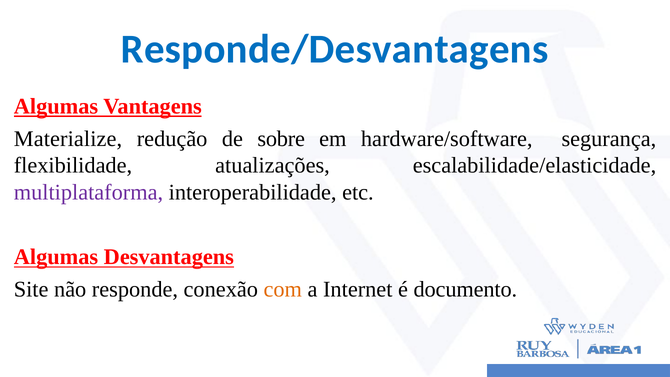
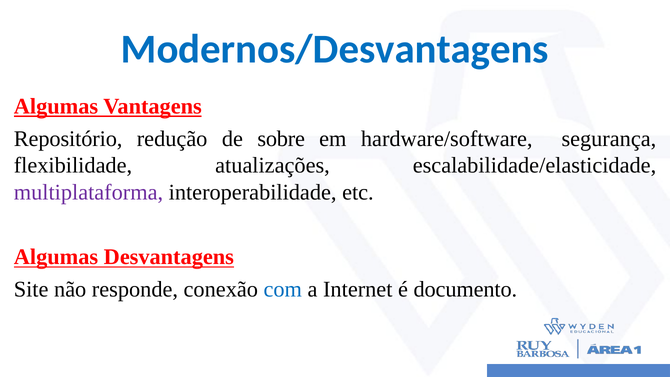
Responde/Desvantagens: Responde/Desvantagens -> Modernos/Desvantagens
Materialize: Materialize -> Repositório
com colour: orange -> blue
